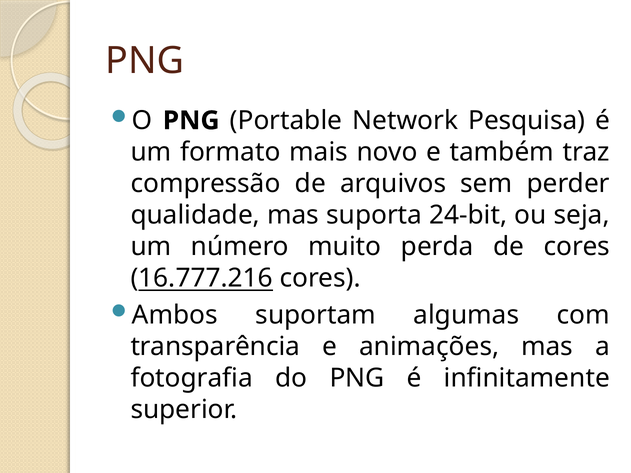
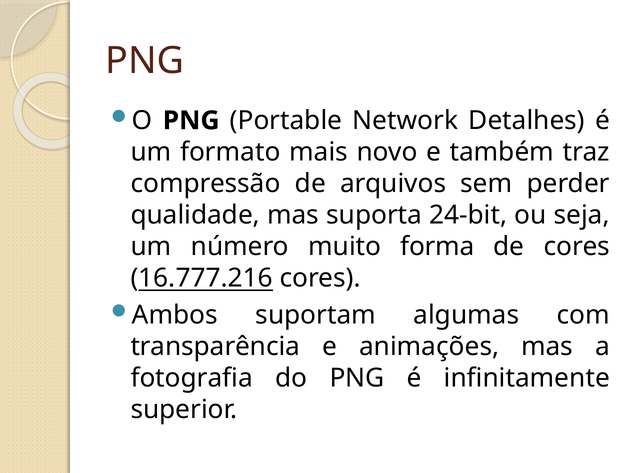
Pesquisa: Pesquisa -> Detalhes
perda: perda -> forma
